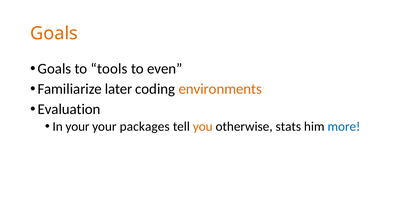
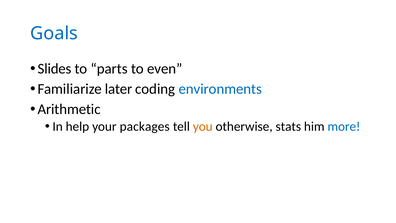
Goals at (54, 33) colour: orange -> blue
Goals at (54, 69): Goals -> Slides
tools: tools -> parts
environments colour: orange -> blue
Evaluation: Evaluation -> Arithmetic
In your: your -> help
